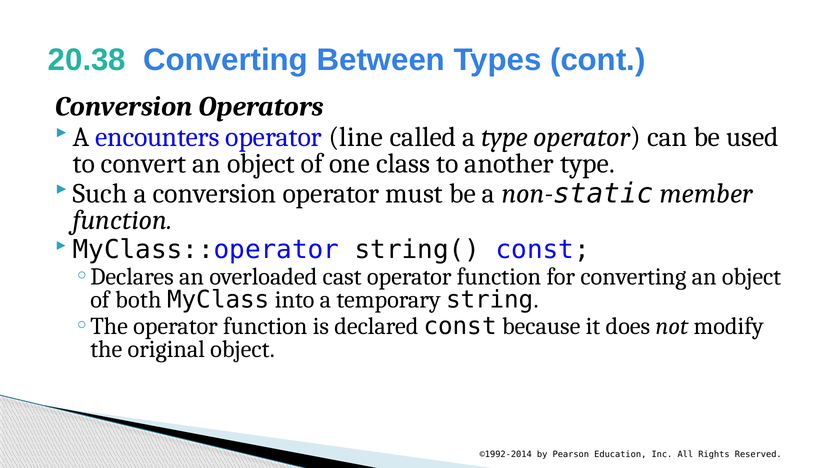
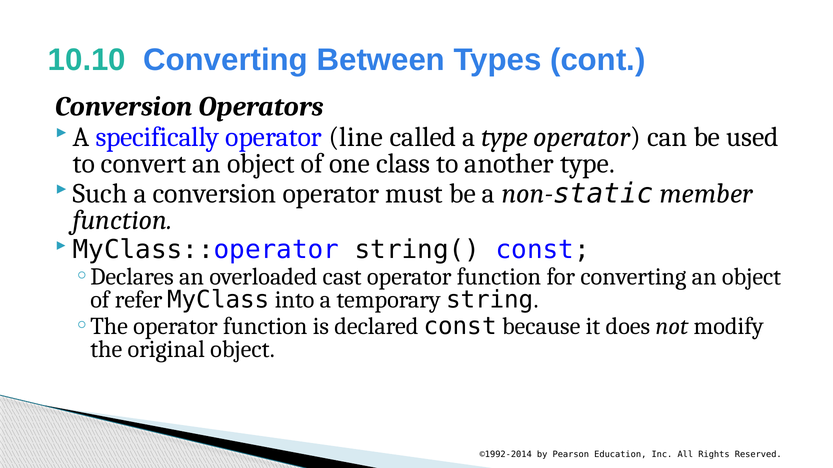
20.38: 20.38 -> 10.10
encounters: encounters -> specifically
both: both -> refer
